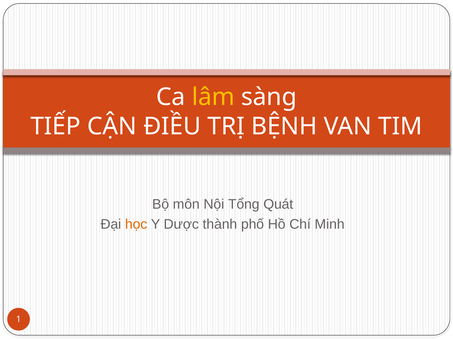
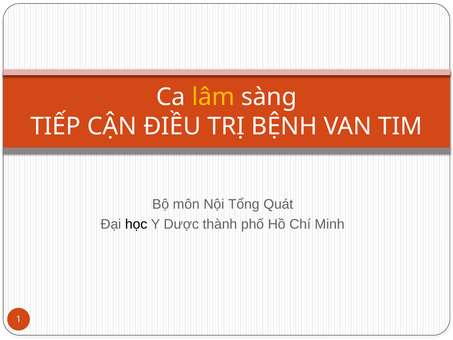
học colour: orange -> black
